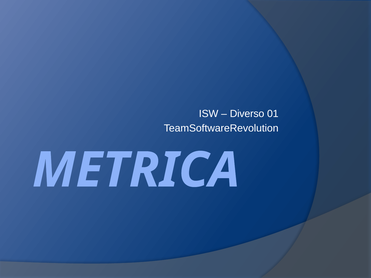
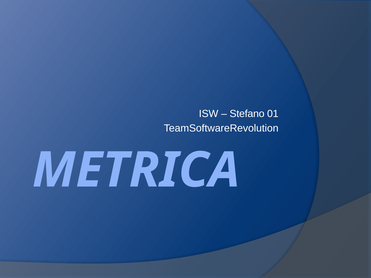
Diverso: Diverso -> Stefano
